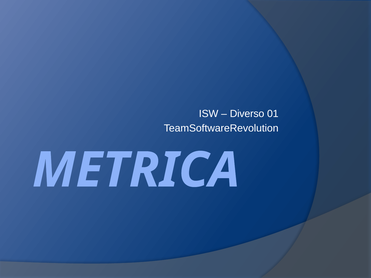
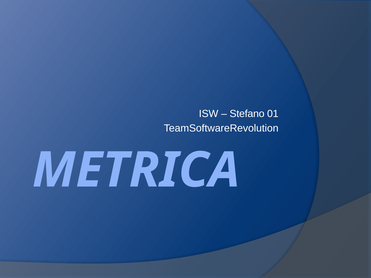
Diverso: Diverso -> Stefano
